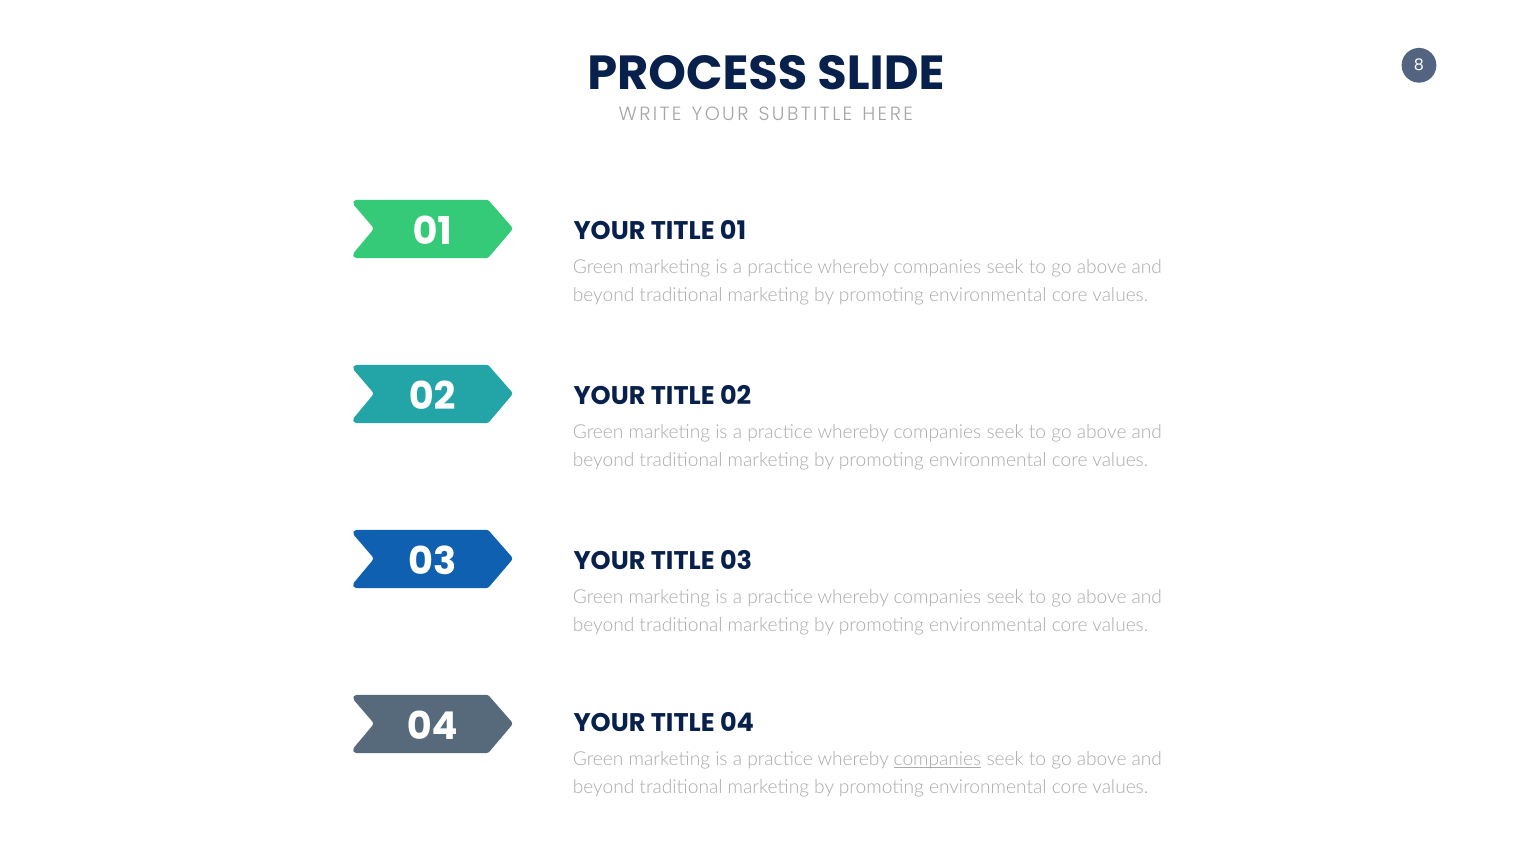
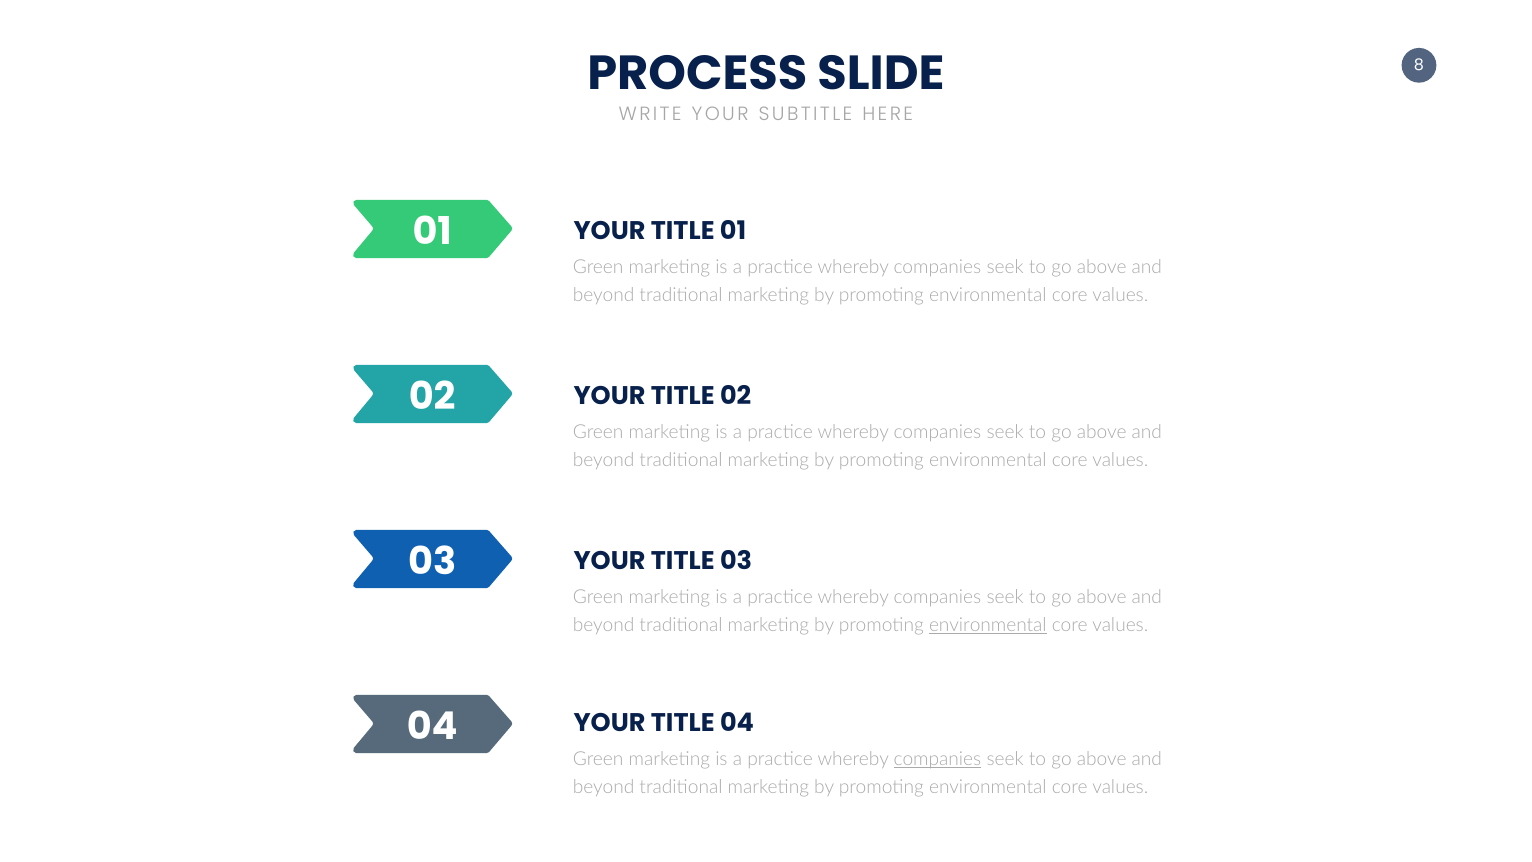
environmental at (988, 625) underline: none -> present
